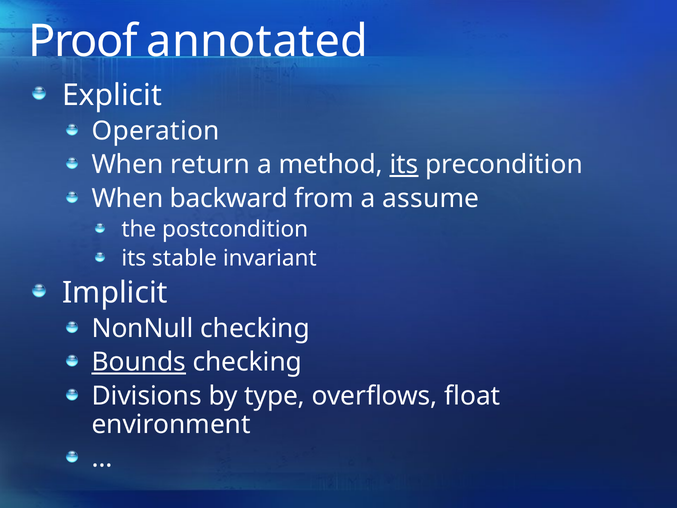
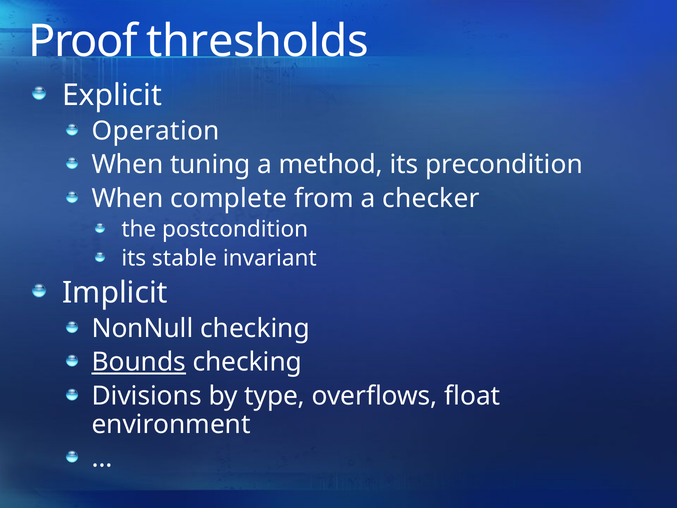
annotated: annotated -> thresholds
return: return -> tuning
its at (404, 165) underline: present -> none
backward: backward -> complete
assume: assume -> checker
